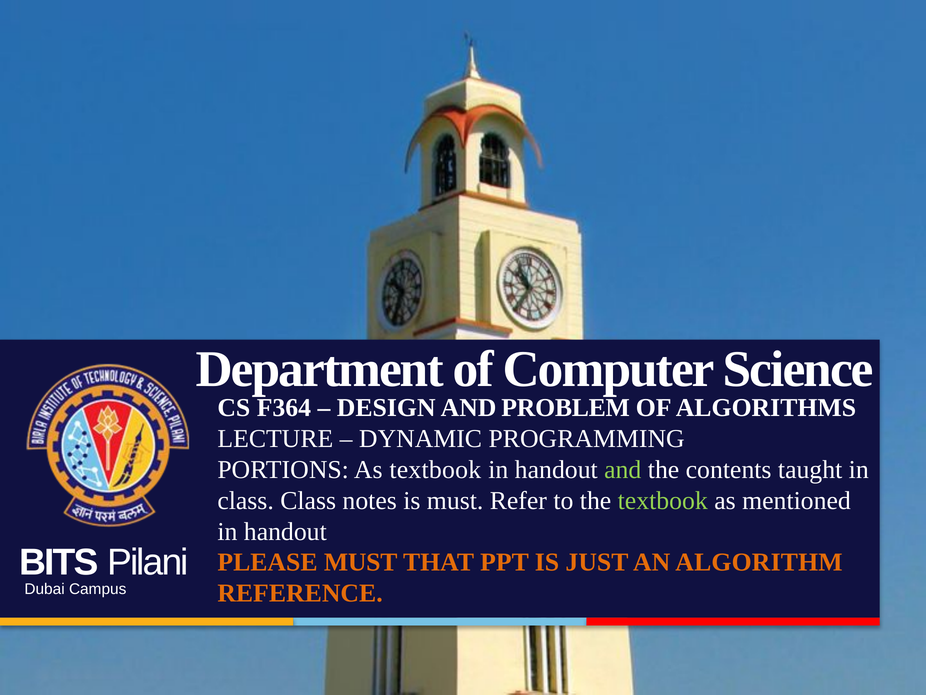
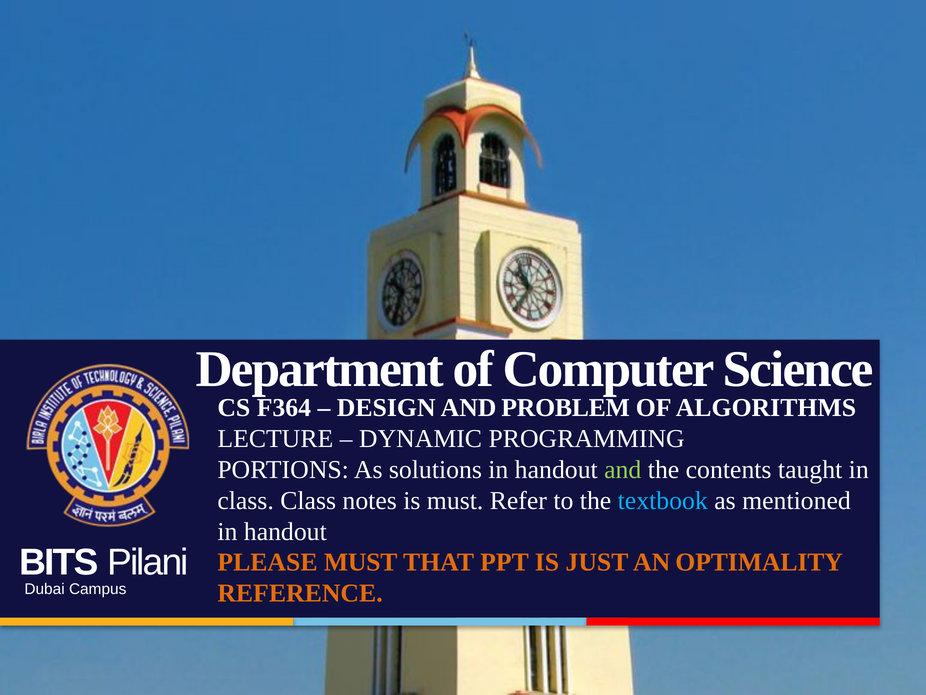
As textbook: textbook -> solutions
textbook at (663, 500) colour: light green -> light blue
ALGORITHM: ALGORITHM -> OPTIMALITY
